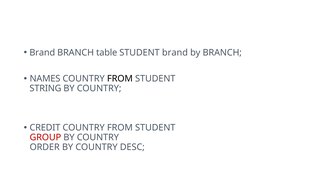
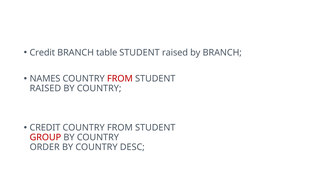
Brand at (42, 53): Brand -> Credit
brand at (175, 53): brand -> raised
FROM at (120, 79) colour: black -> red
STRING at (45, 89): STRING -> RAISED
